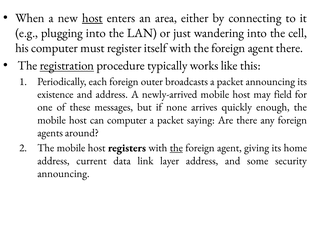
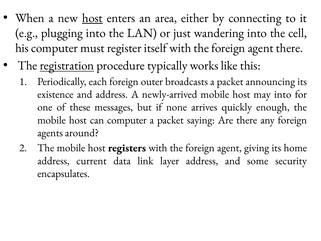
may field: field -> into
the at (176, 148) underline: present -> none
announcing at (63, 173): announcing -> encapsulates
